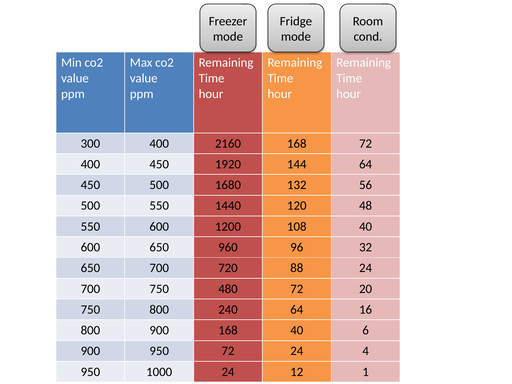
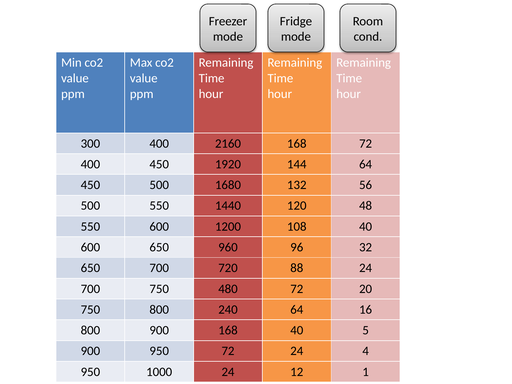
6: 6 -> 5
